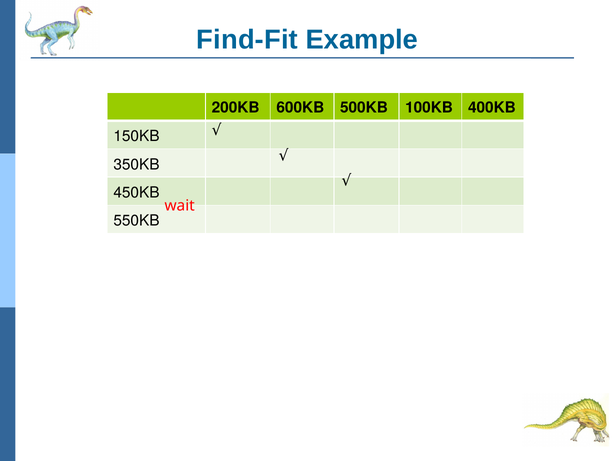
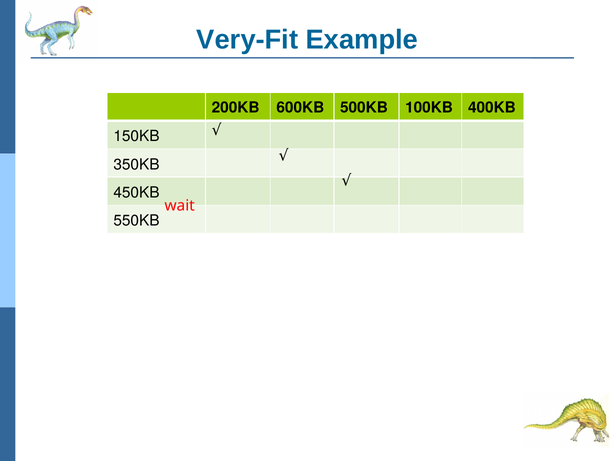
Find-Fit: Find-Fit -> Very-Fit
